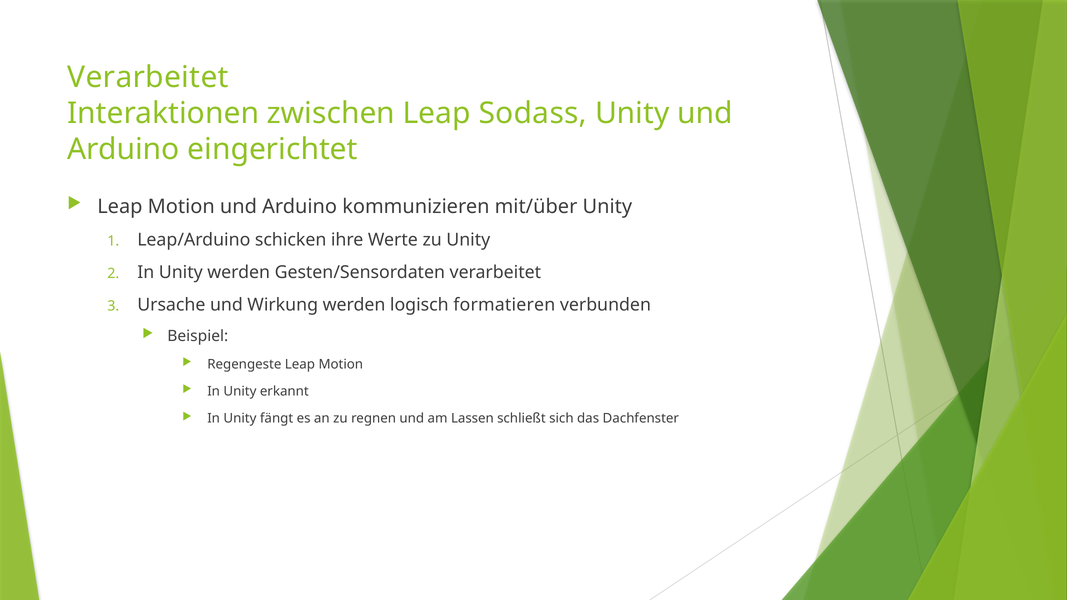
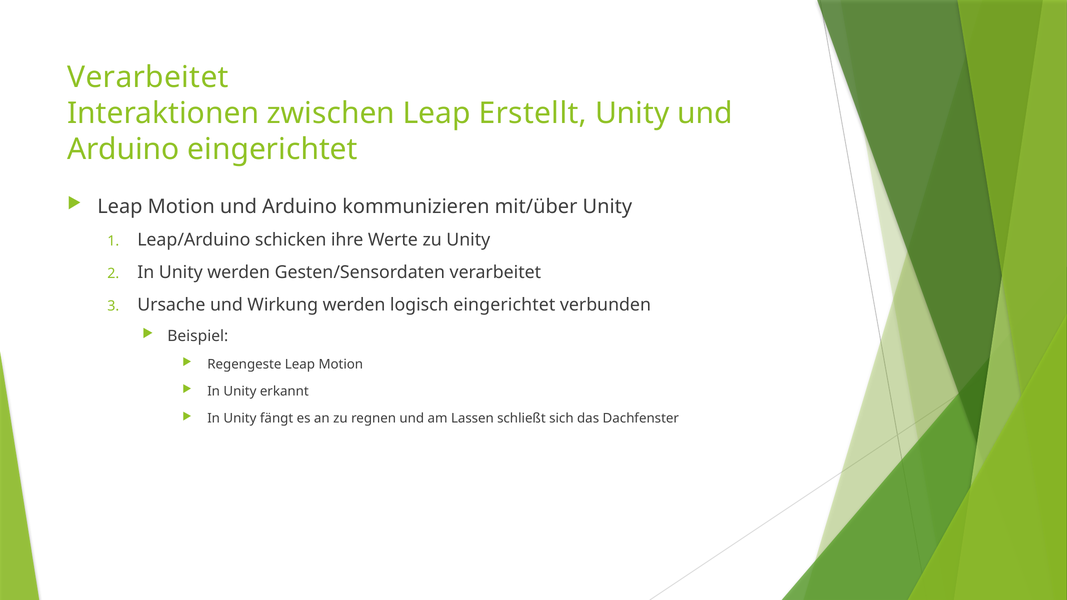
Sodass: Sodass -> Erstellt
logisch formatieren: formatieren -> eingerichtet
